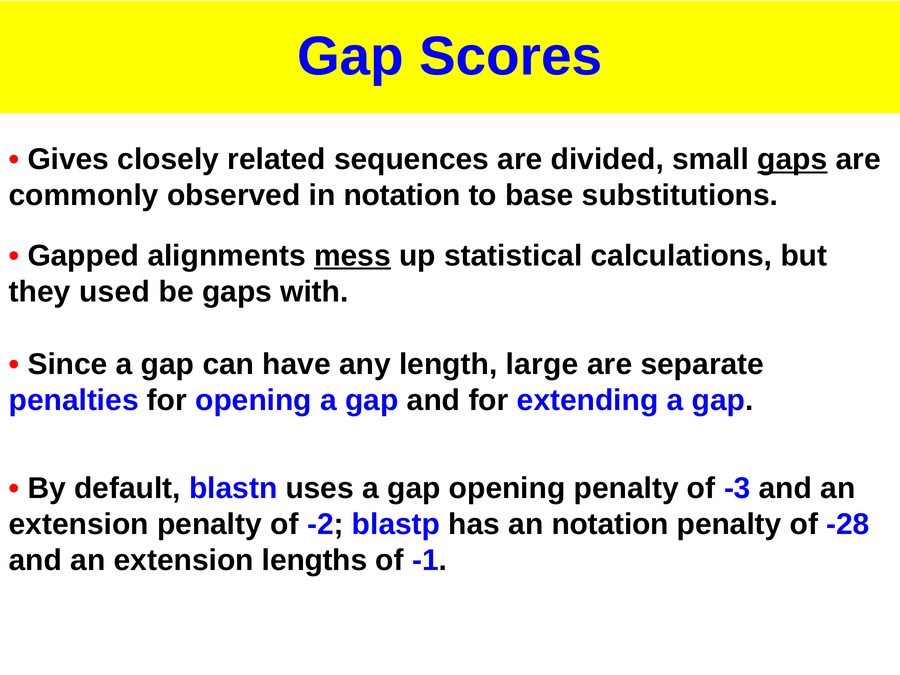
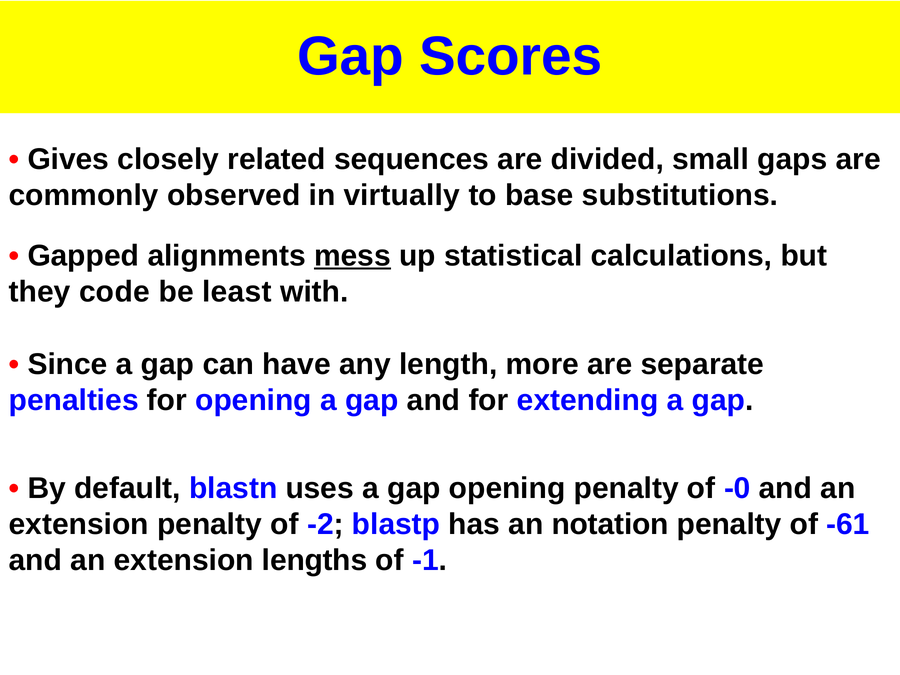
gaps at (792, 160) underline: present -> none
in notation: notation -> virtually
used: used -> code
be gaps: gaps -> least
large: large -> more
-3: -3 -> -0
-28: -28 -> -61
